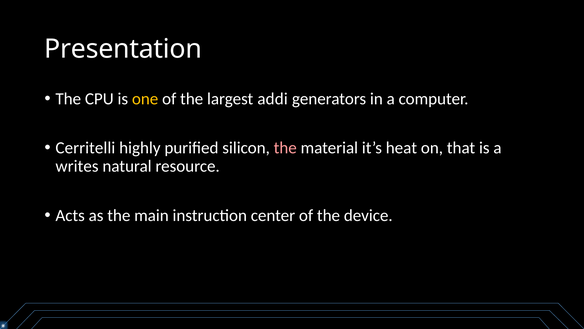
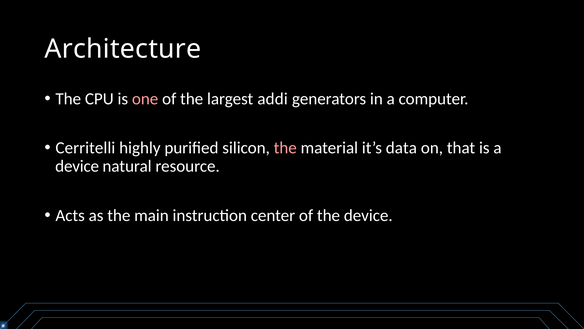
Presentation: Presentation -> Architecture
one colour: yellow -> pink
heat: heat -> data
writes at (77, 166): writes -> device
